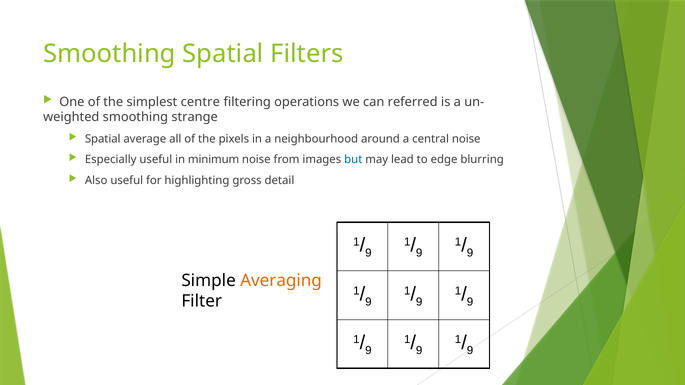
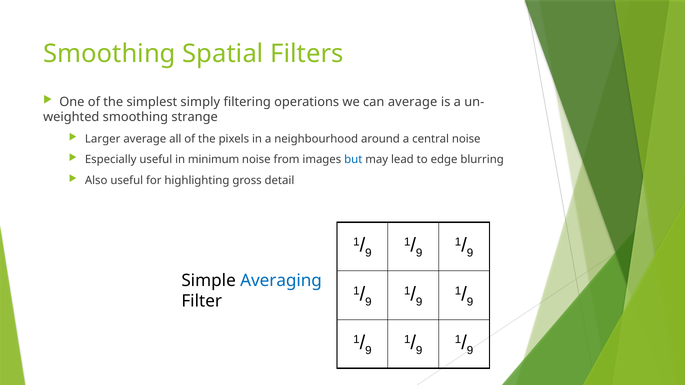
centre: centre -> simply
can referred: referred -> average
Spatial at (103, 139): Spatial -> Larger
Averaging colour: orange -> blue
